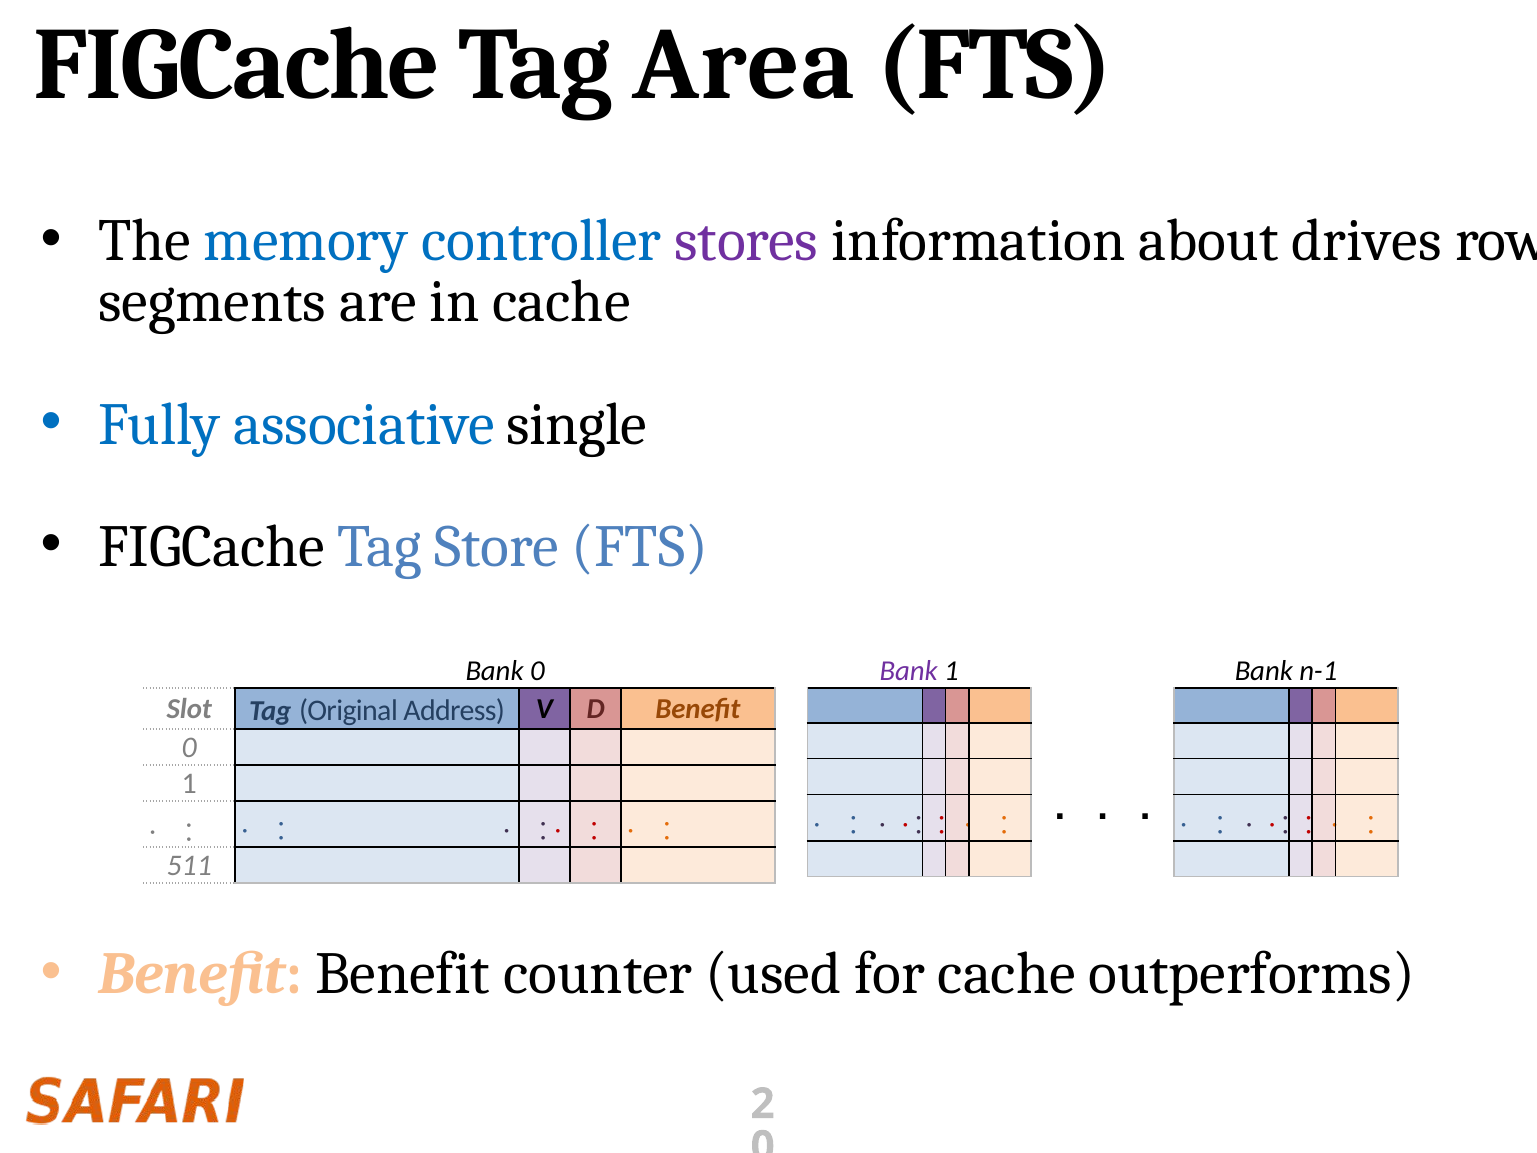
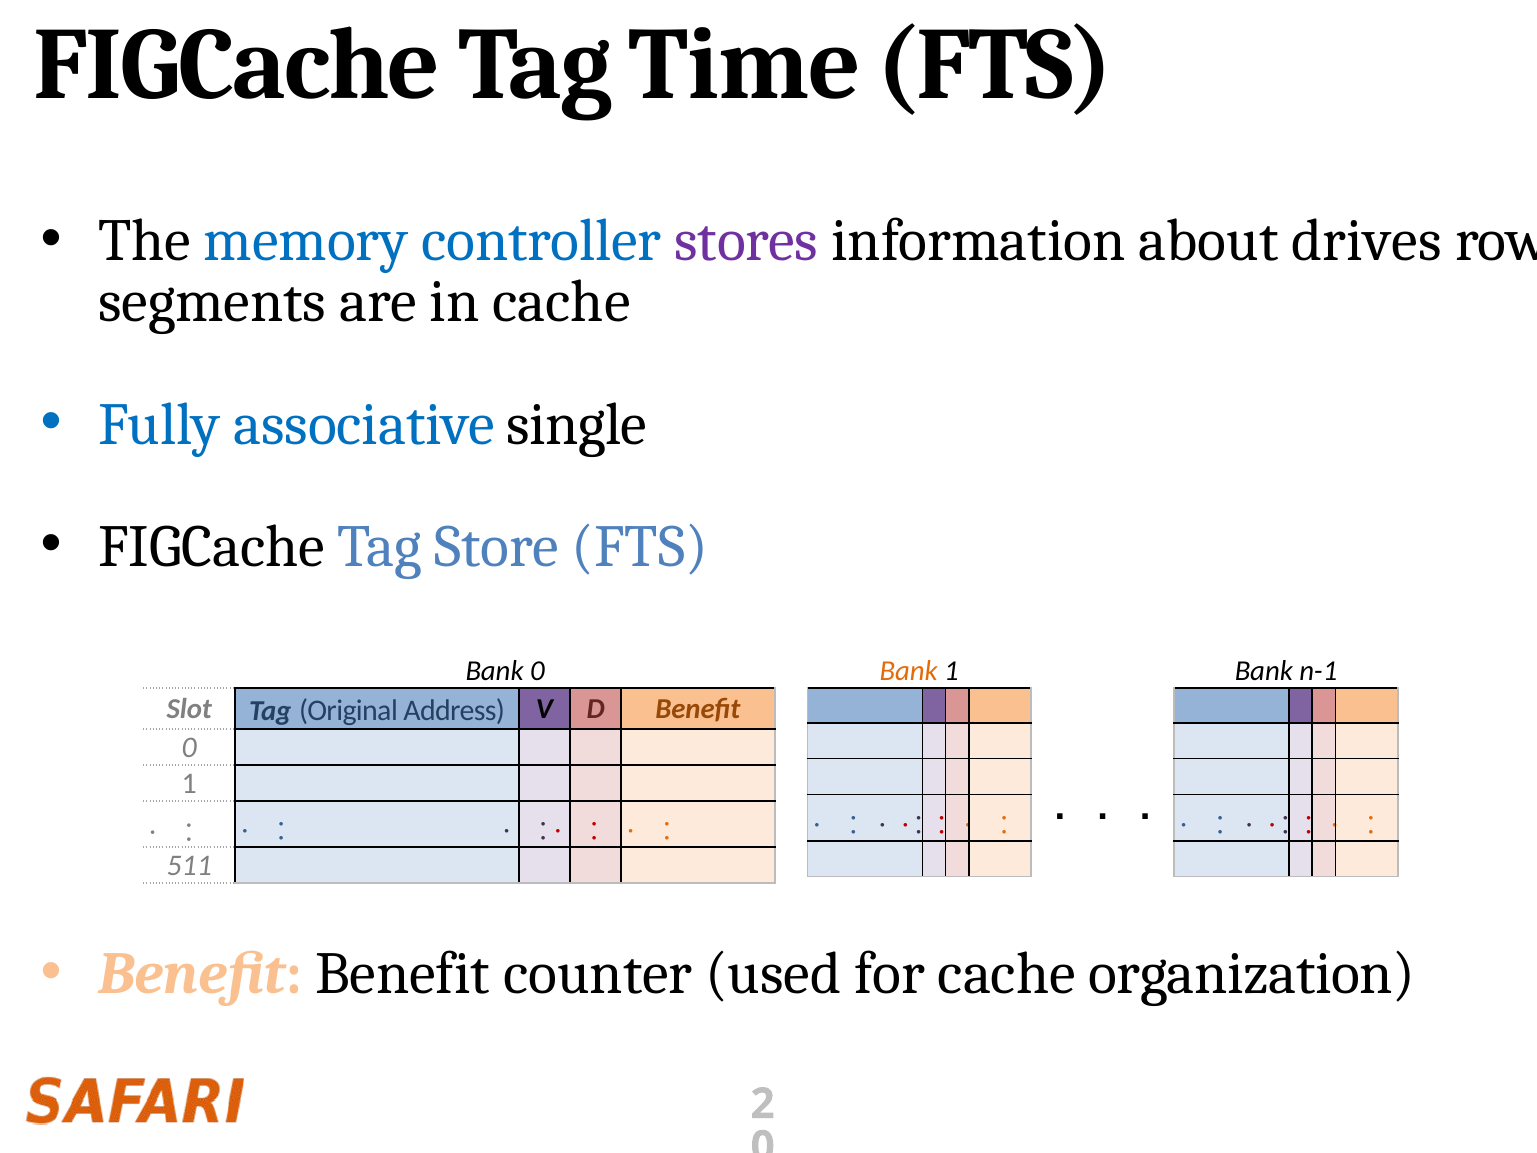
Area: Area -> Time
Bank at (909, 671) colour: purple -> orange
outperforms: outperforms -> organization
